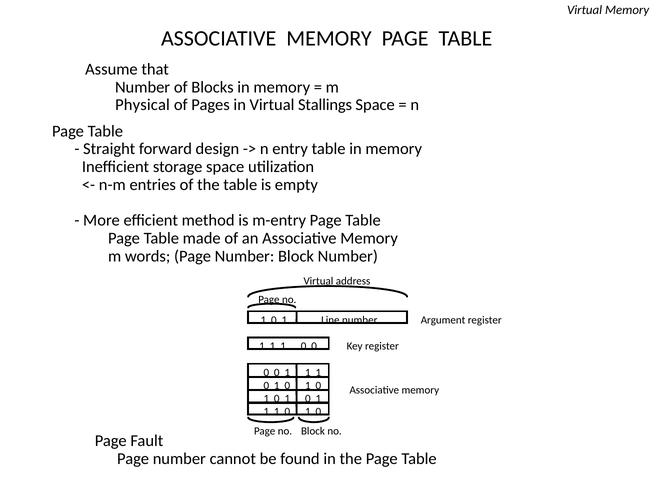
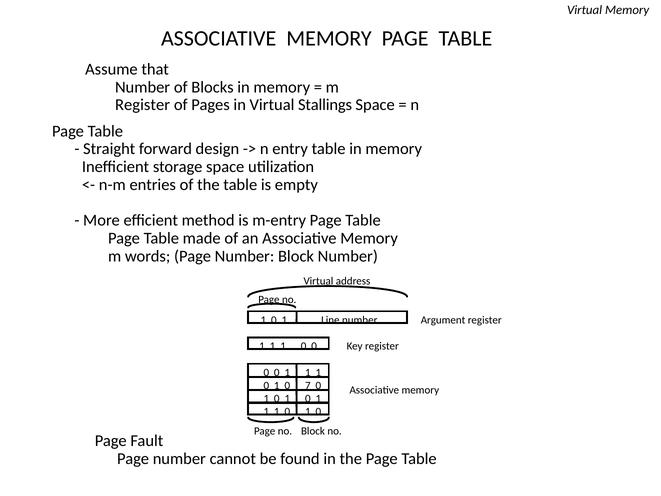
Physical at (142, 105): Physical -> Register
1 at (308, 385): 1 -> 7
